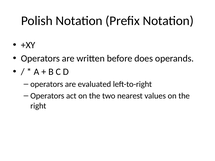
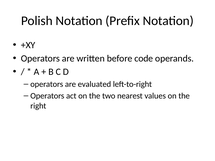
does: does -> code
